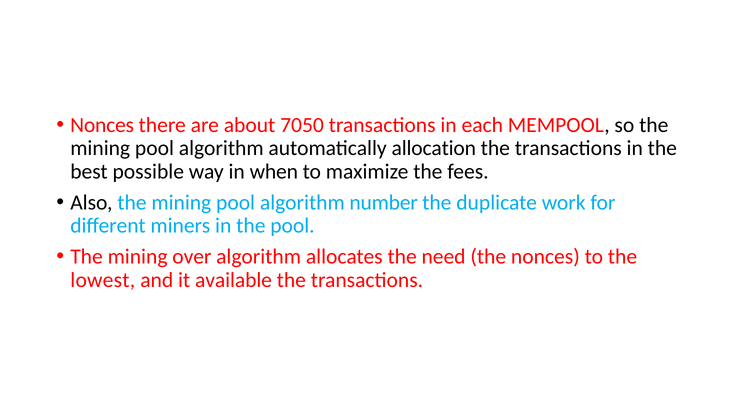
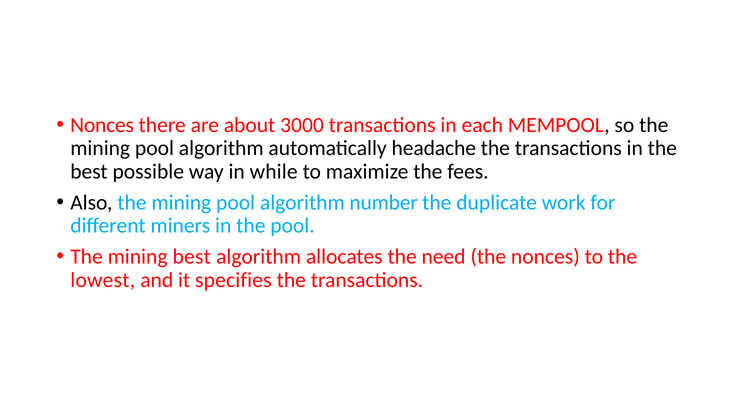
7050: 7050 -> 3000
allocation: allocation -> headache
when: when -> while
mining over: over -> best
available: available -> specifies
